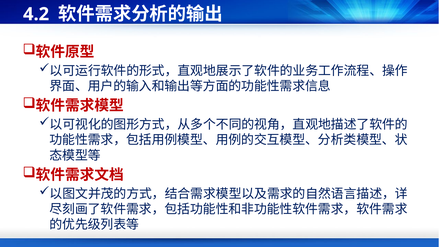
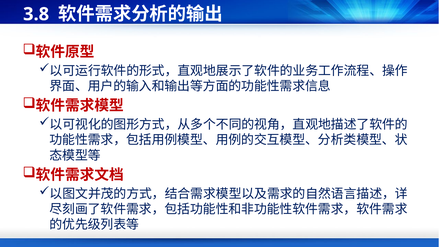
4.2: 4.2 -> 3.8
